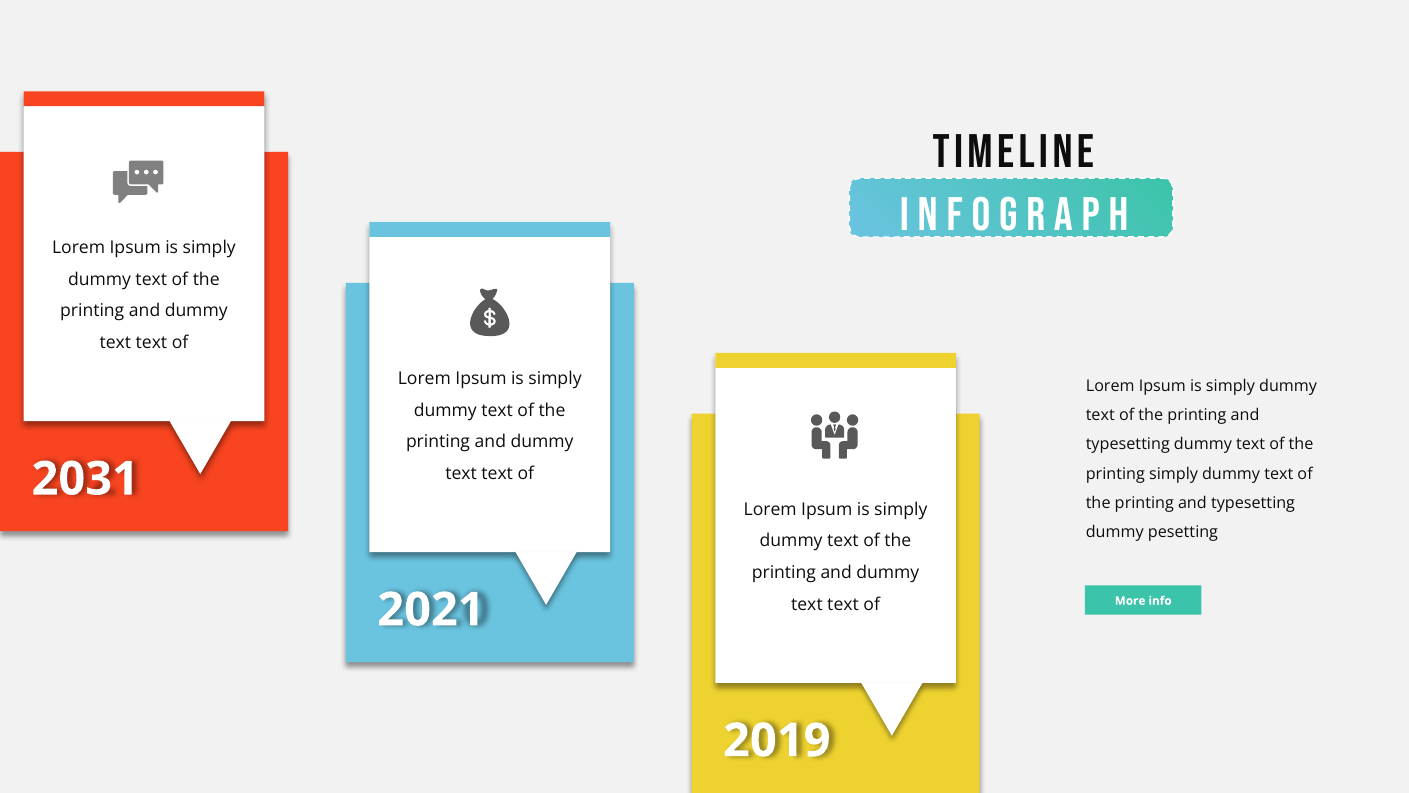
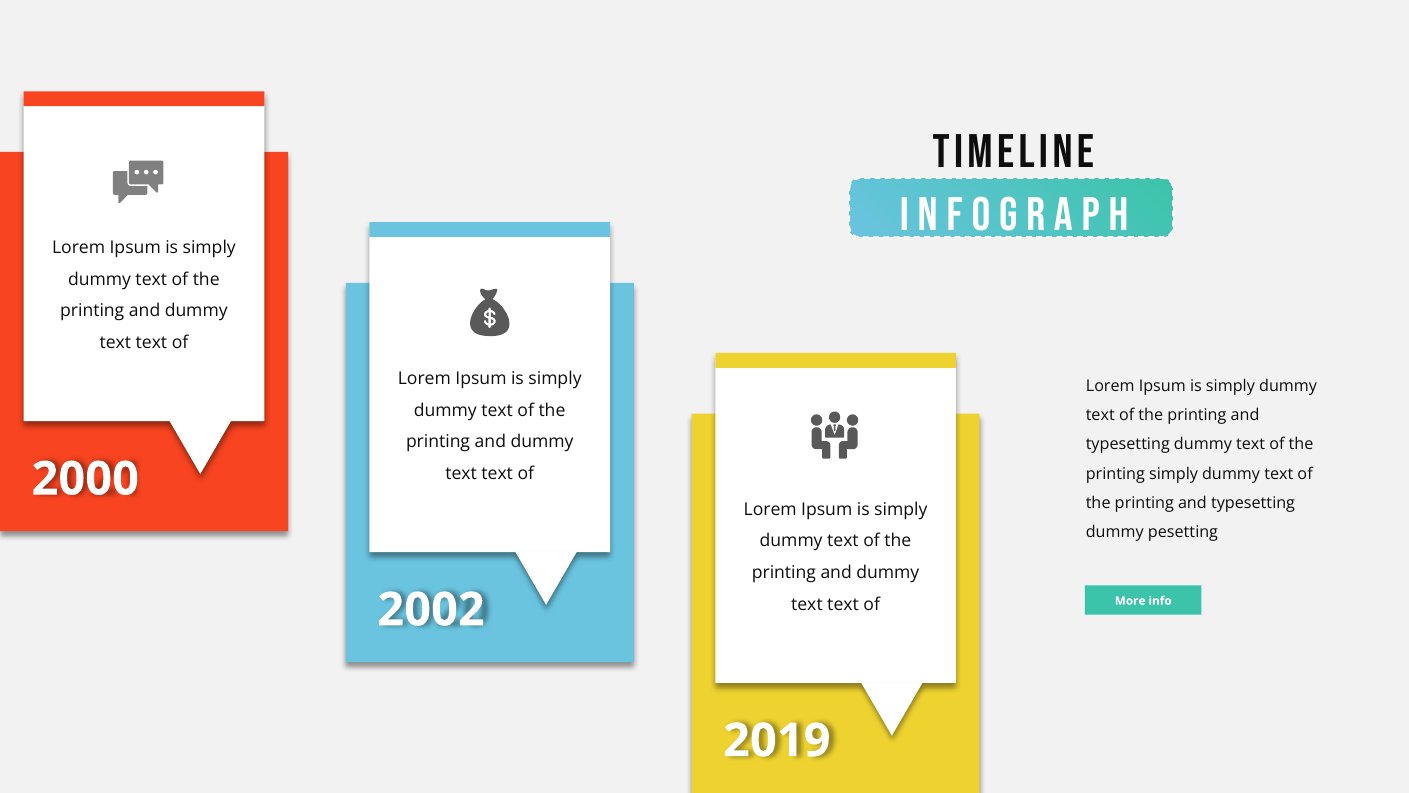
2031: 2031 -> 2000
2021: 2021 -> 2002
